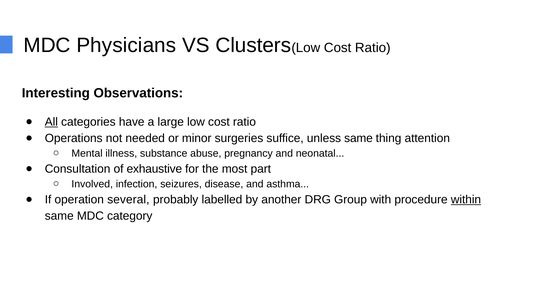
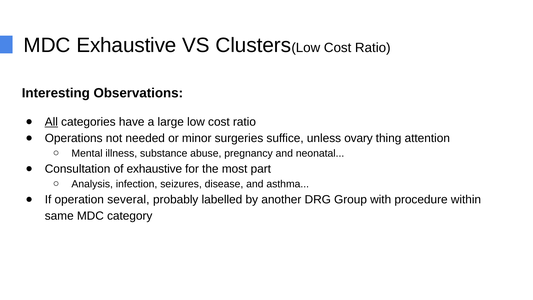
MDC Physicians: Physicians -> Exhaustive
unless same: same -> ovary
Involved: Involved -> Analysis
within underline: present -> none
